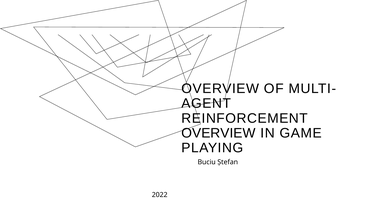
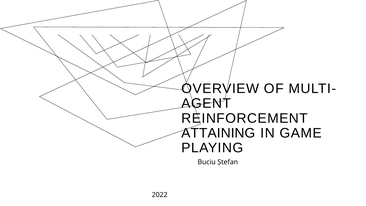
OVERVIEW at (218, 133): OVERVIEW -> ATTAINING
